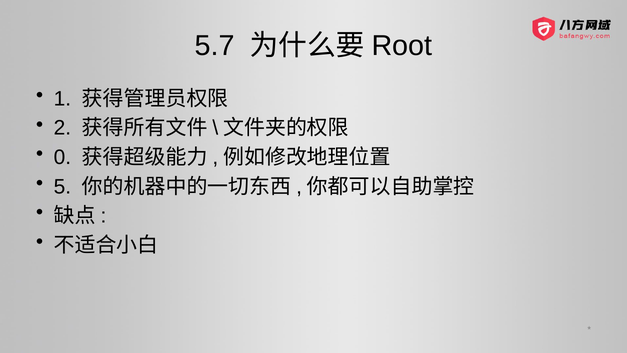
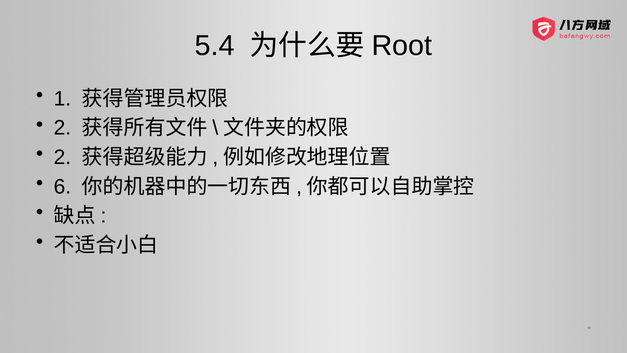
5.7: 5.7 -> 5.4
0 at (62, 157): 0 -> 2
5: 5 -> 6
